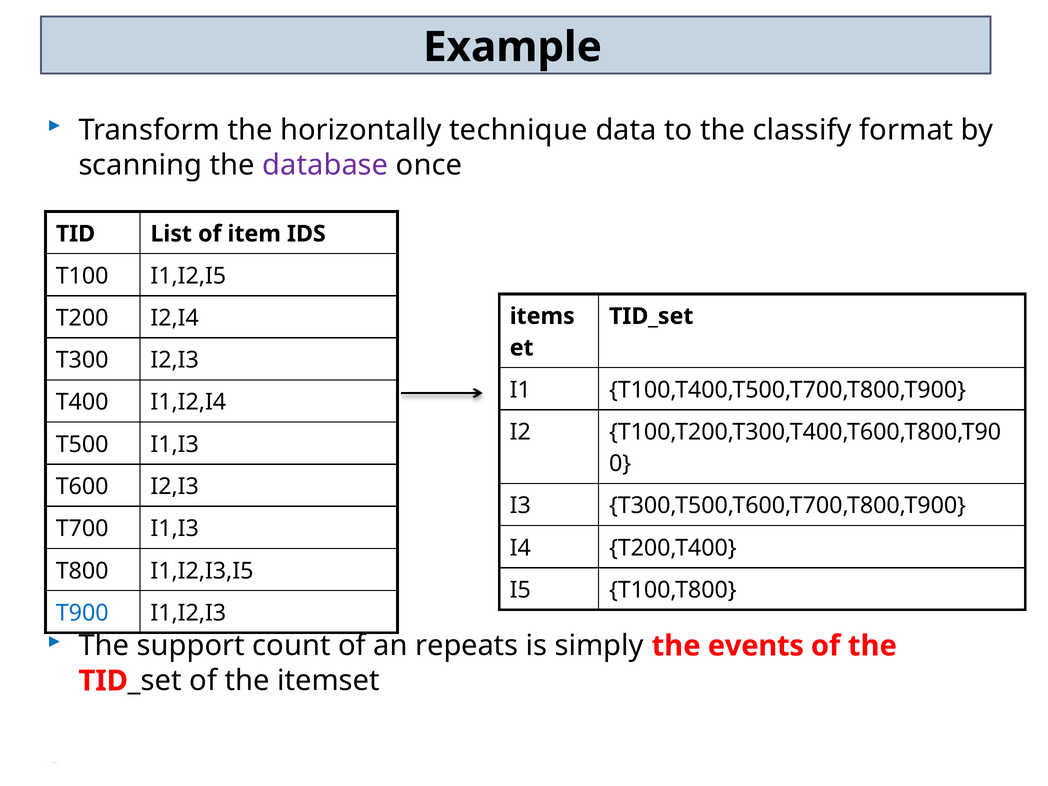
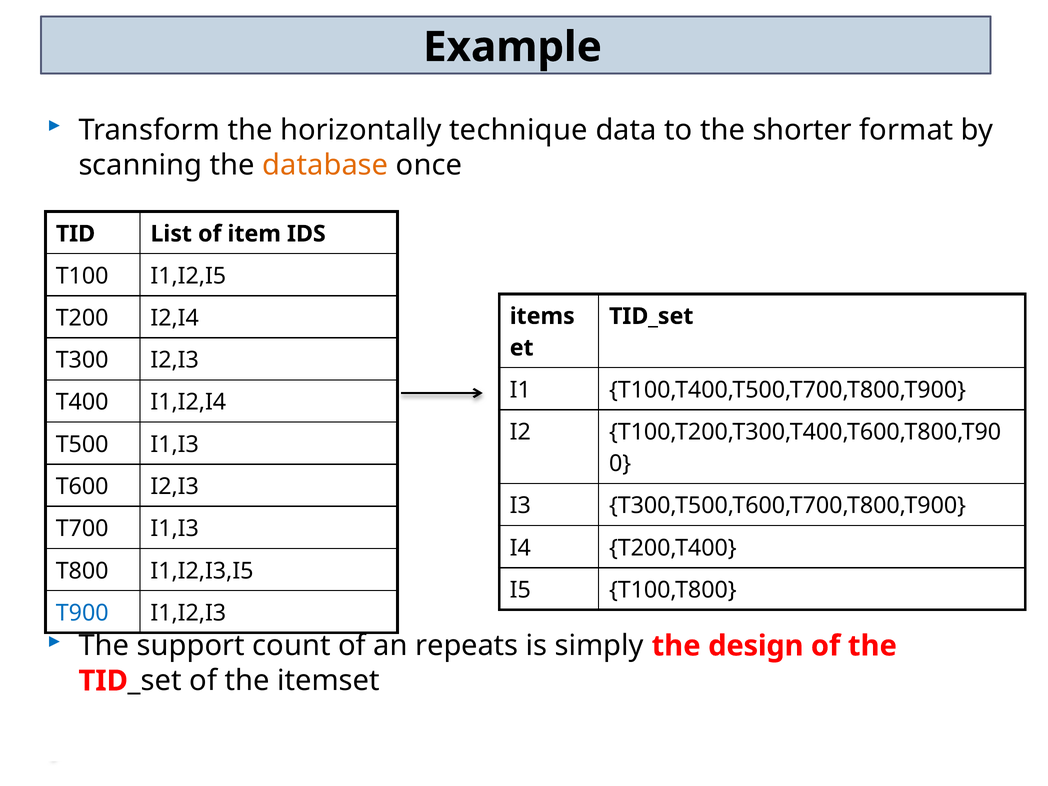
classify: classify -> shorter
database colour: purple -> orange
events: events -> design
